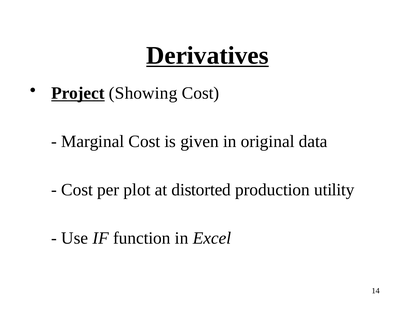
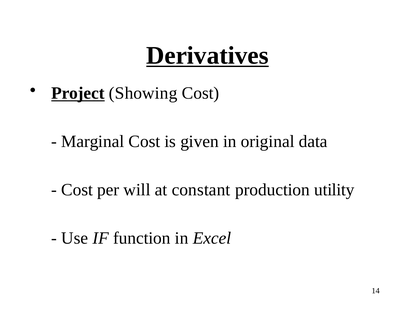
plot: plot -> will
distorted: distorted -> constant
